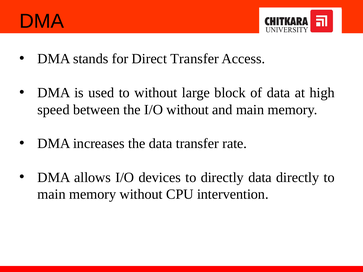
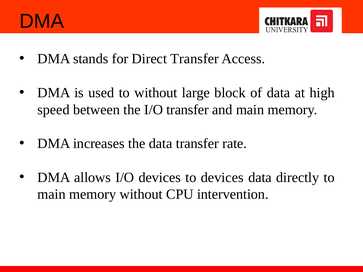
I/O without: without -> transfer
to directly: directly -> devices
